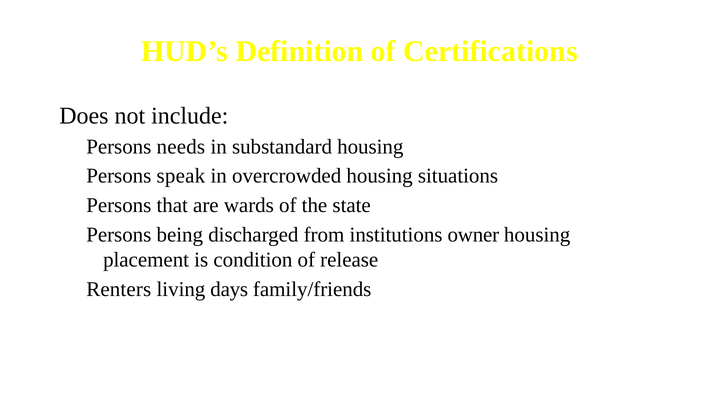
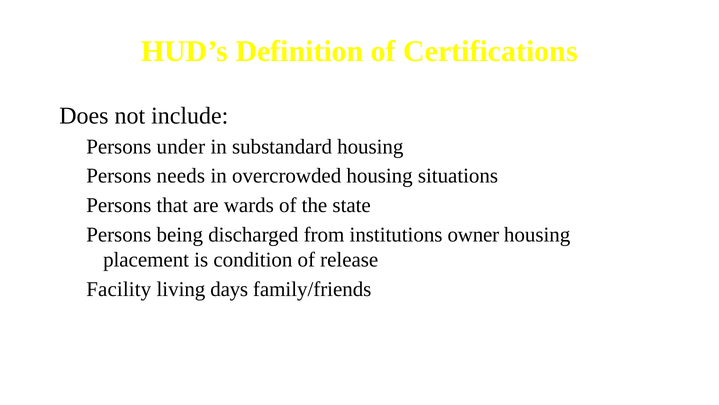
needs: needs -> under
speak: speak -> needs
Renters: Renters -> Facility
